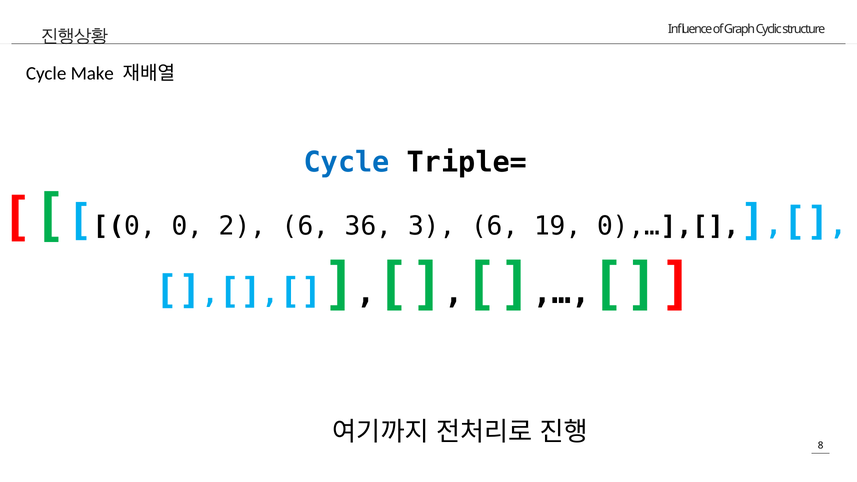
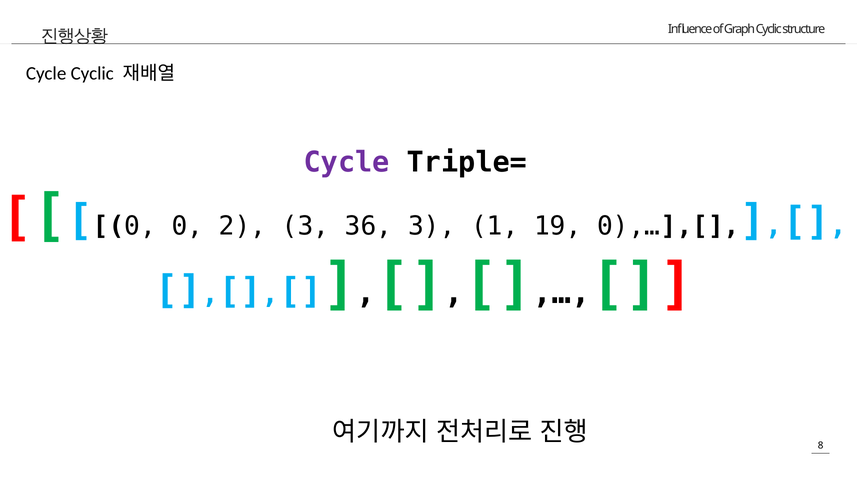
Cycle Make: Make -> Cyclic
Cycle at (347, 162) colour: blue -> purple
2 6: 6 -> 3
3 6: 6 -> 1
